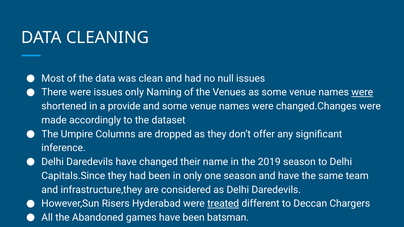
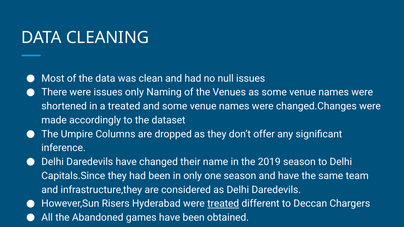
were at (362, 92) underline: present -> none
a provide: provide -> treated
batsman: batsman -> obtained
